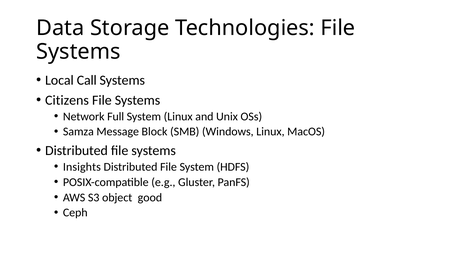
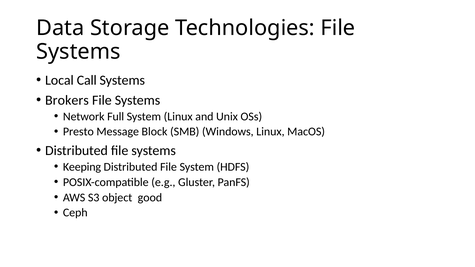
Citizens: Citizens -> Brokers
Samza: Samza -> Presto
Insights: Insights -> Keeping
